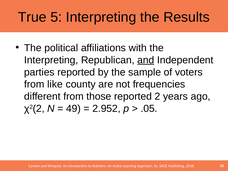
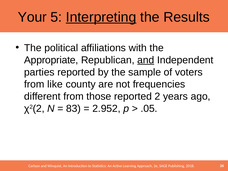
True: True -> Your
Interpreting at (101, 17) underline: none -> present
Interpreting at (51, 60): Interpreting -> Appropriate
49: 49 -> 83
